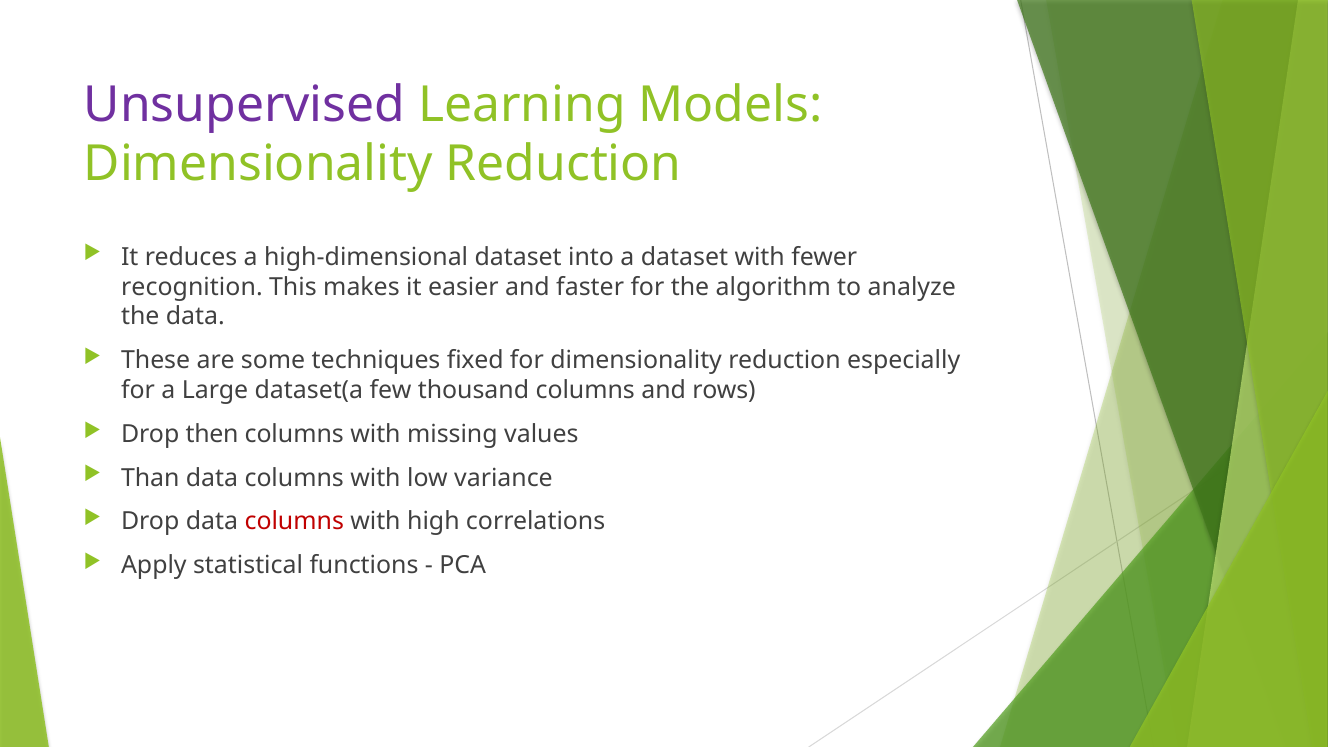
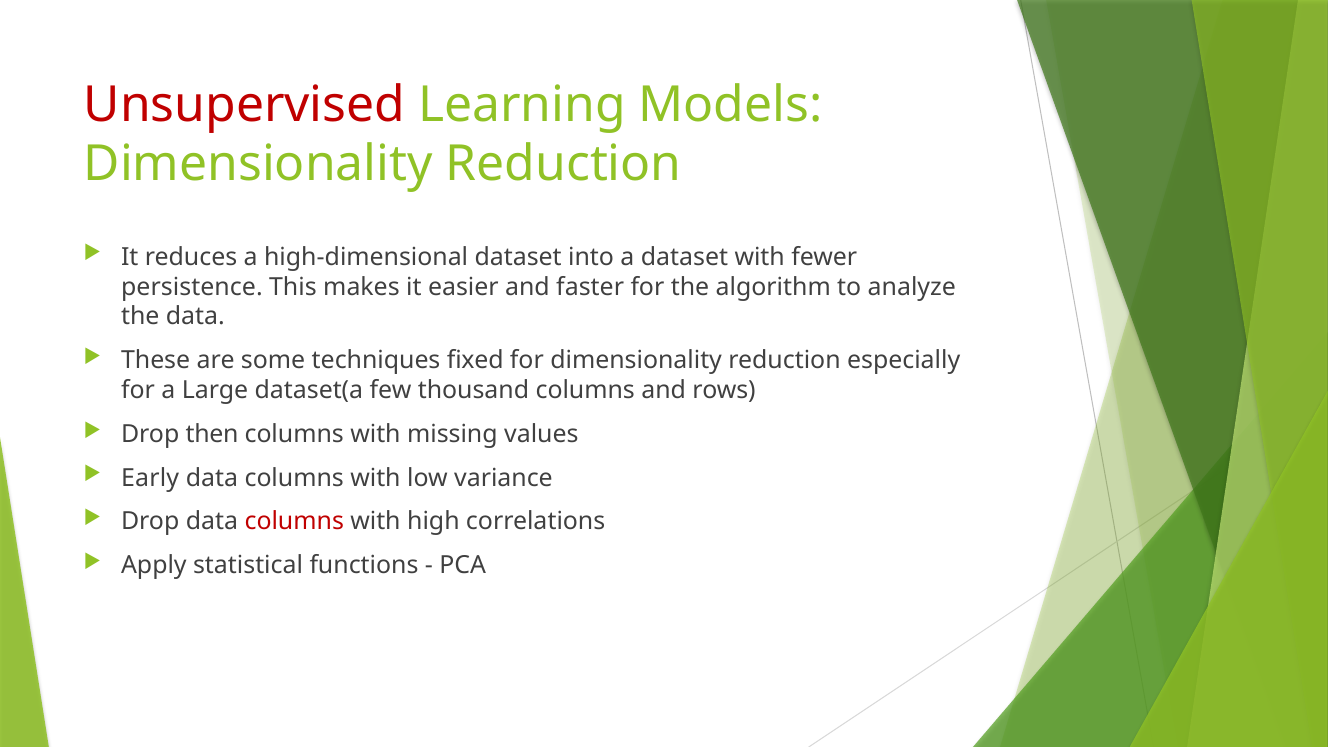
Unsupervised colour: purple -> red
recognition: recognition -> persistence
Than: Than -> Early
